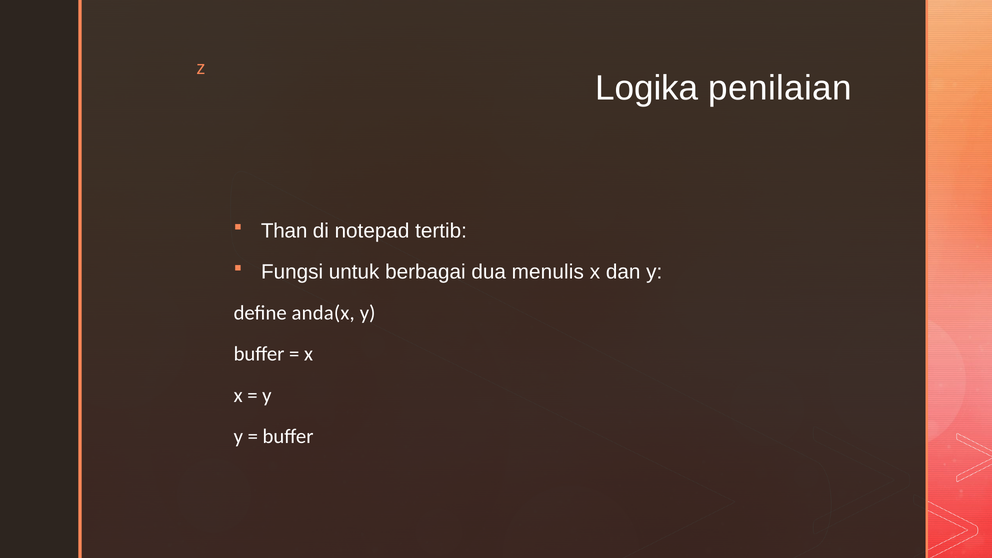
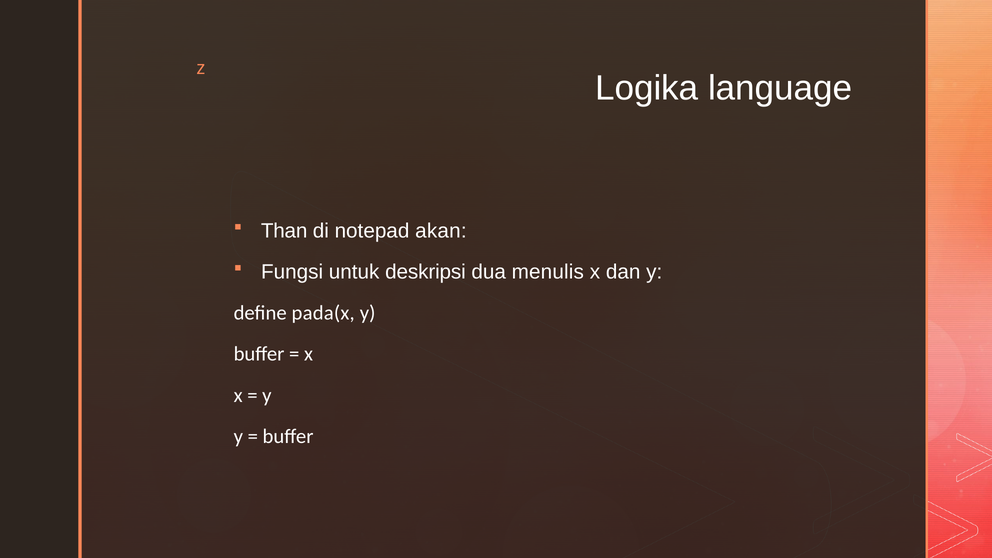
penilaian: penilaian -> language
tertib: tertib -> akan
berbagai: berbagai -> deskripsi
anda(x: anda(x -> pada(x
